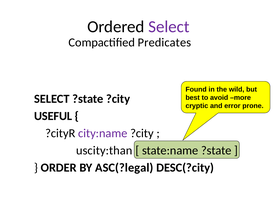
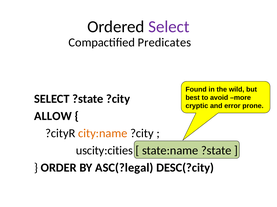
USEFUL: USEFUL -> ALLOW
city:name colour: purple -> orange
uscity:than: uscity:than -> uscity:cities
